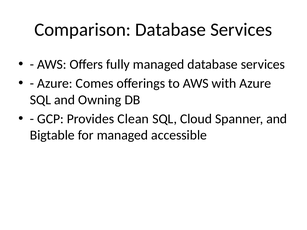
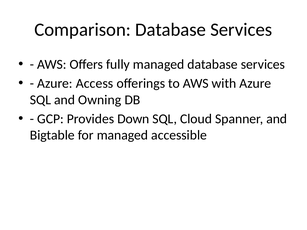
Comes: Comes -> Access
Clean: Clean -> Down
